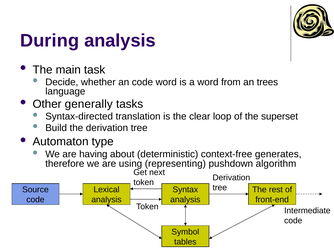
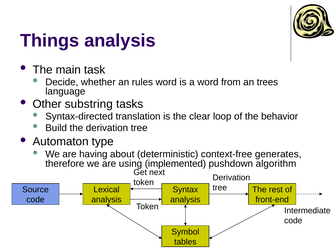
During: During -> Things
an code: code -> rules
generally: generally -> substring
superset: superset -> behavior
representing: representing -> implemented
